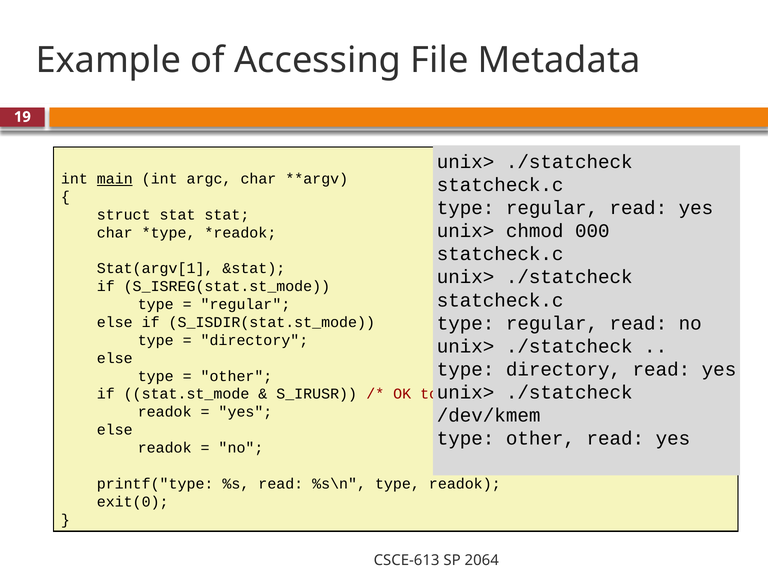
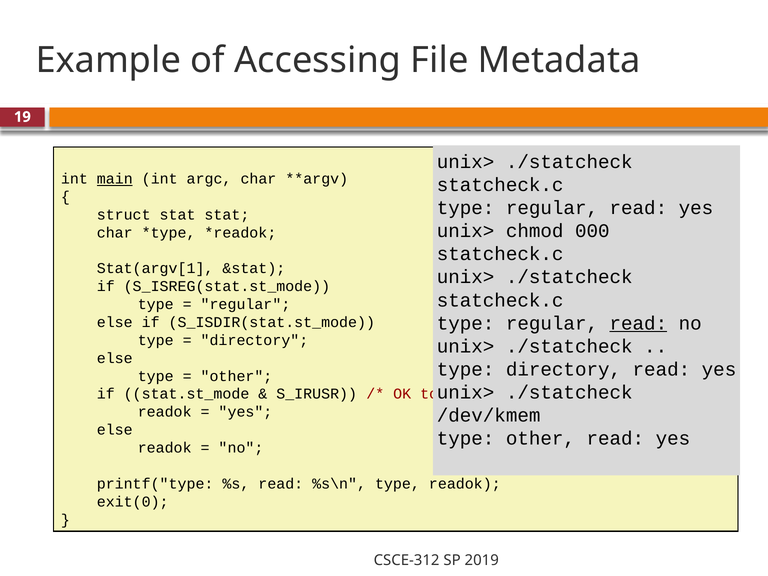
read at (638, 323) underline: none -> present
CSCE-613: CSCE-613 -> CSCE-312
2064: 2064 -> 2019
